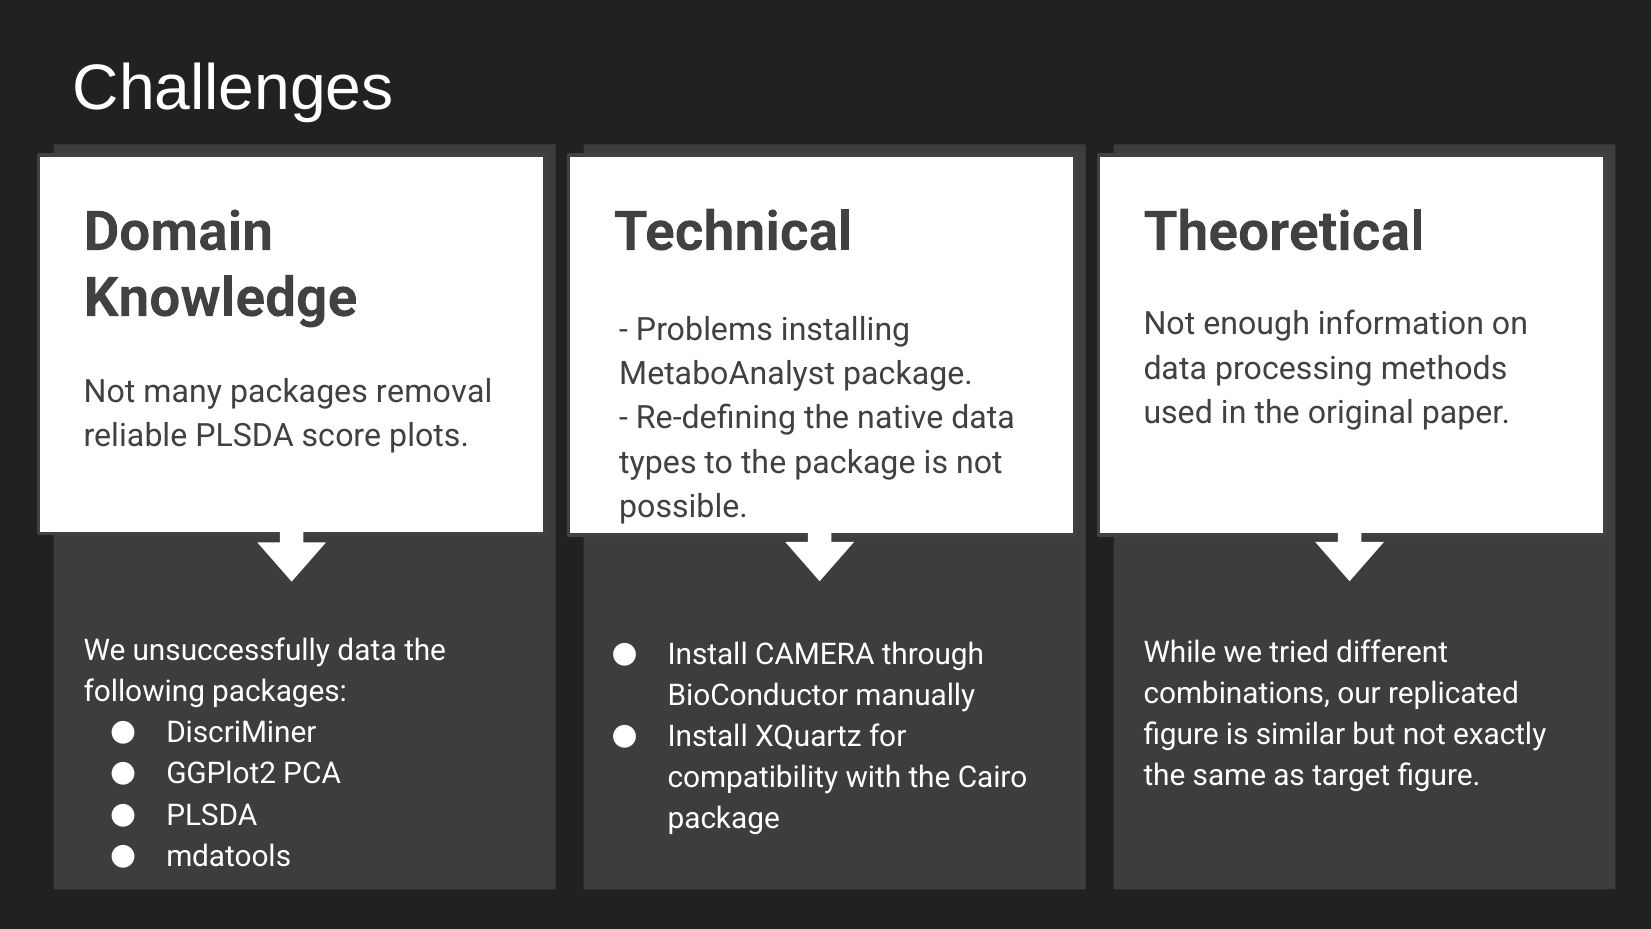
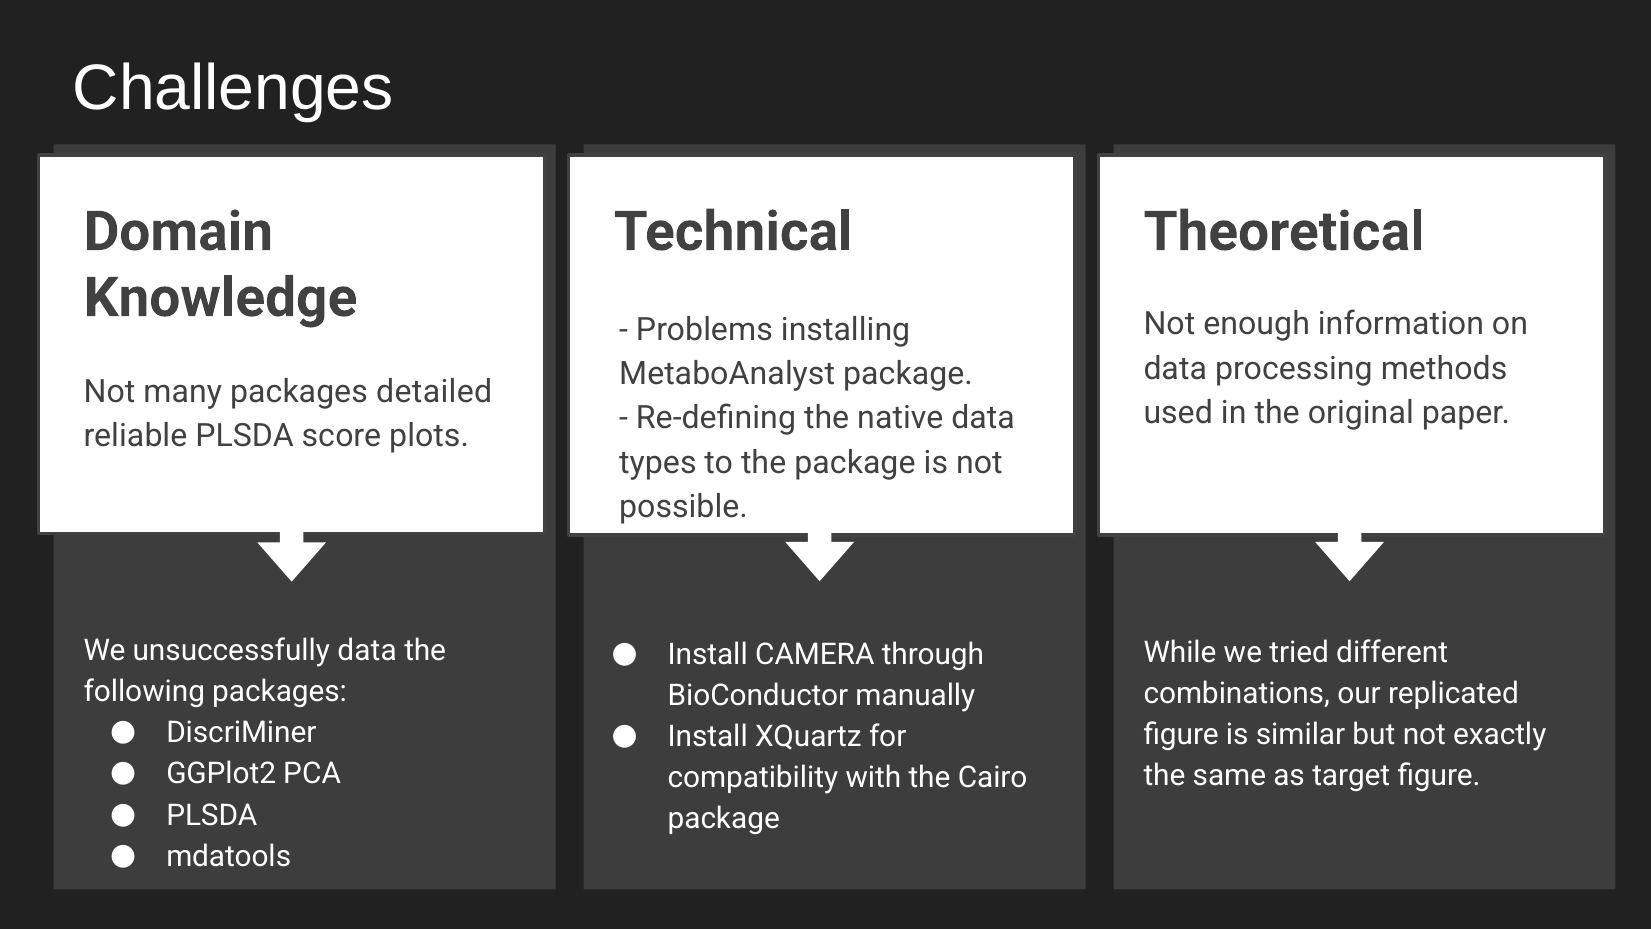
removal: removal -> detailed
